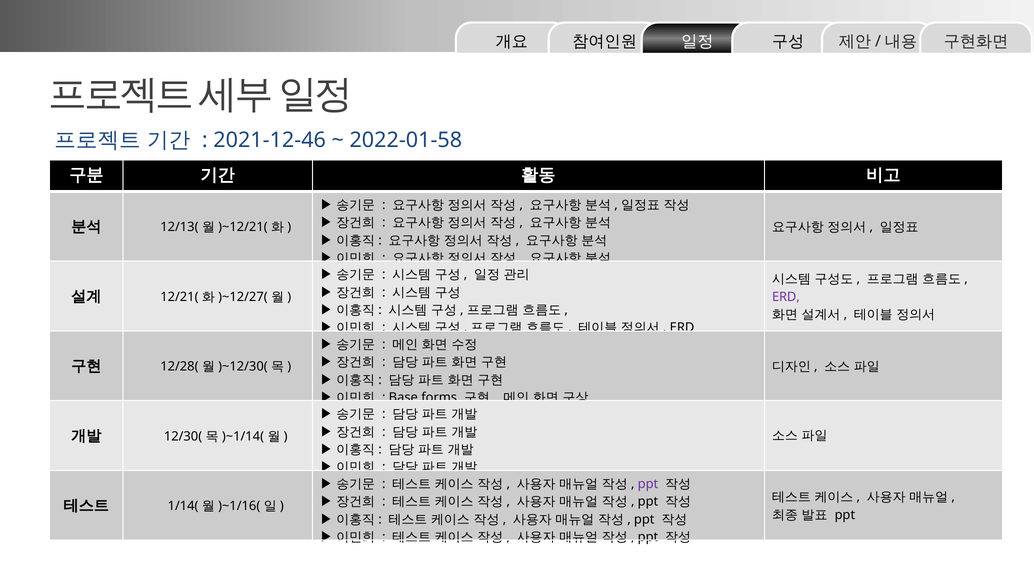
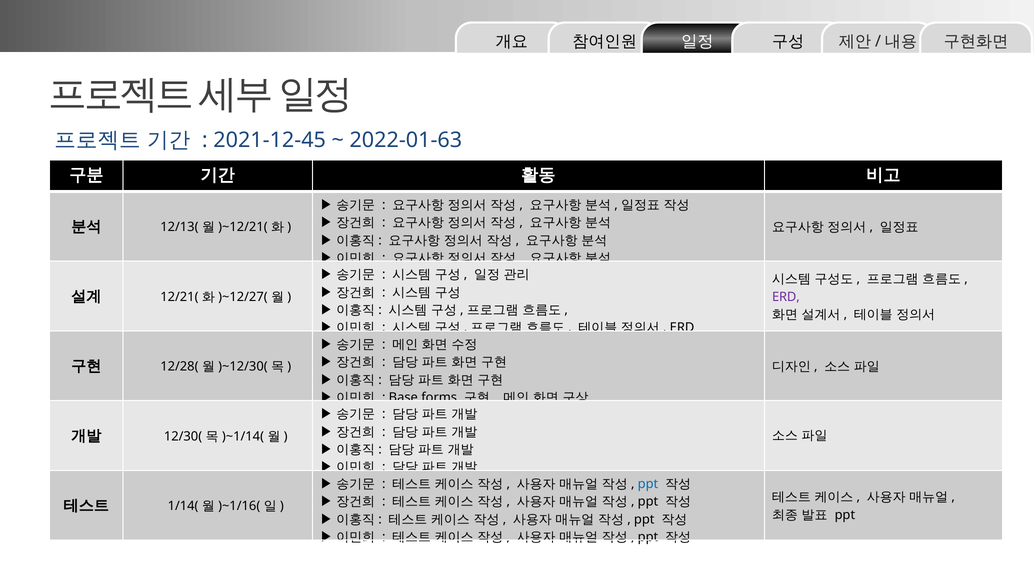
2021-12-46: 2021-12-46 -> 2021-12-45
2022-01-58: 2022-01-58 -> 2022-01-63
ppt at (648, 484) colour: purple -> blue
